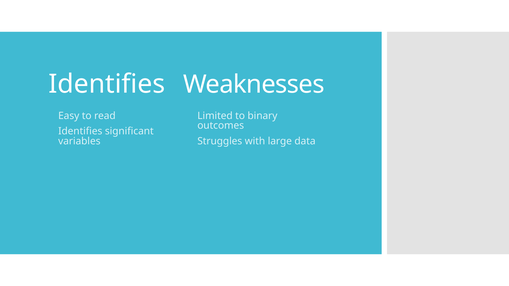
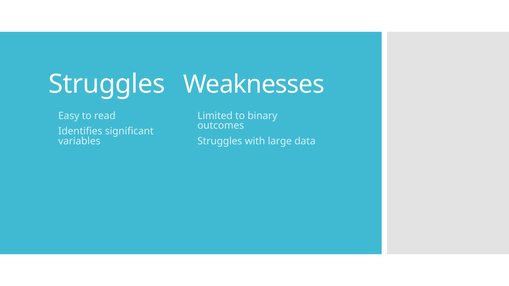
Identifies at (107, 84): Identifies -> Struggles
